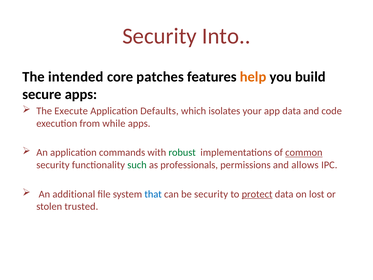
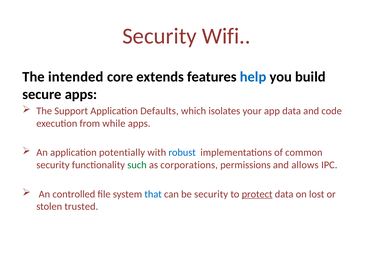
Into: Into -> Wifi
patches: patches -> extends
help colour: orange -> blue
Execute: Execute -> Support
commands: commands -> potentially
robust colour: green -> blue
common underline: present -> none
professionals: professionals -> corporations
additional: additional -> controlled
